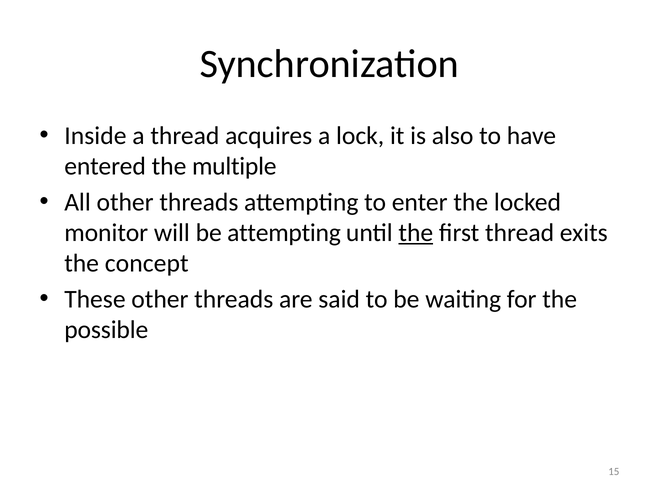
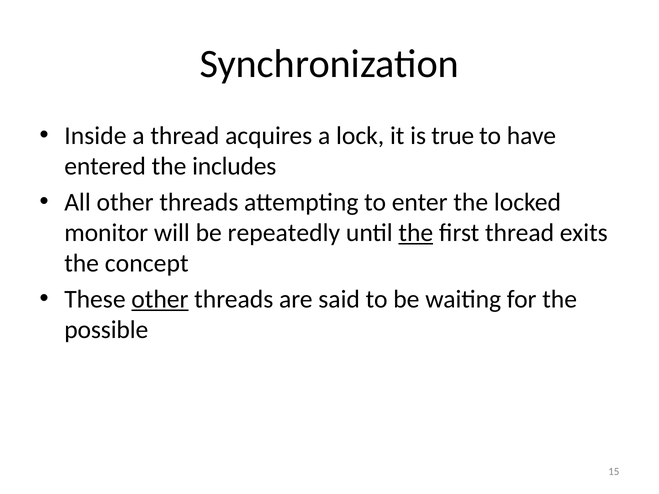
also: also -> true
multiple: multiple -> includes
be attempting: attempting -> repeatedly
other at (160, 299) underline: none -> present
